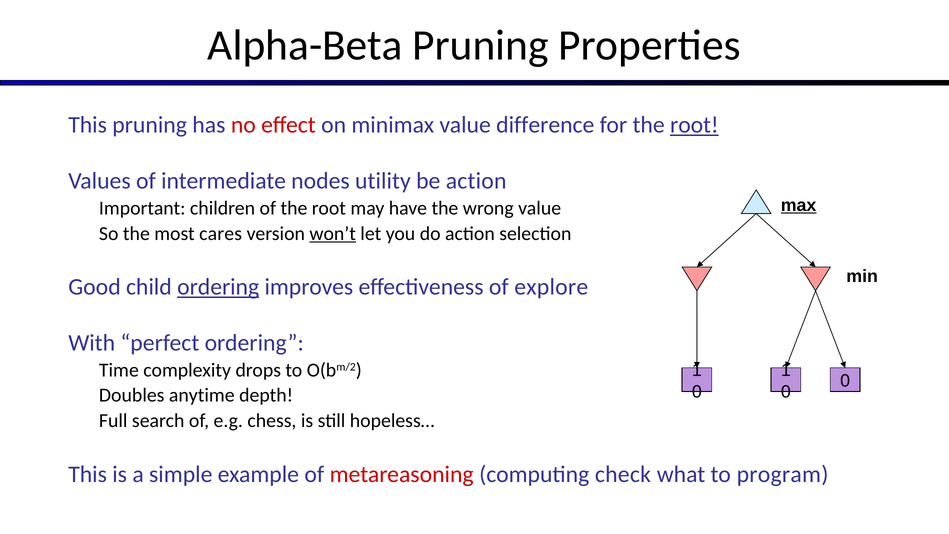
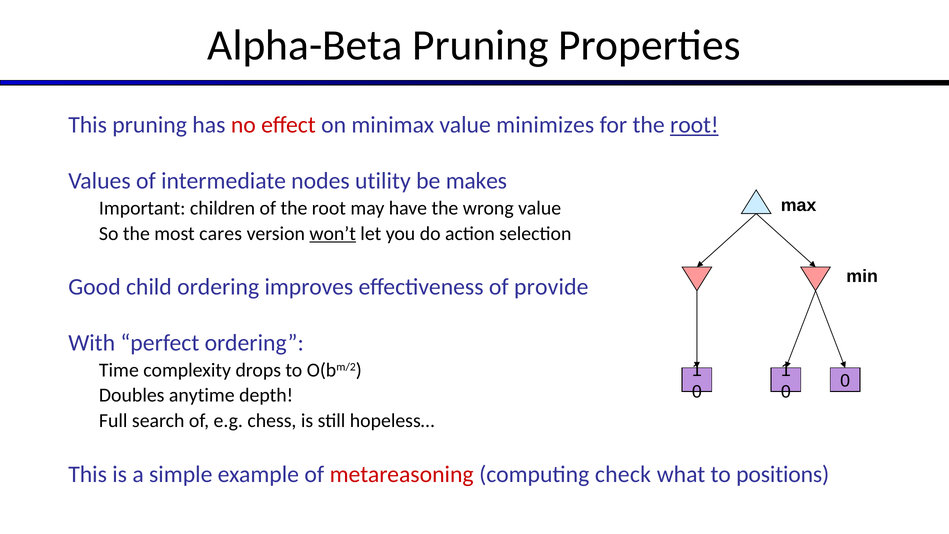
difference: difference -> minimizes
be action: action -> makes
max underline: present -> none
ordering at (218, 287) underline: present -> none
explore: explore -> provide
program: program -> positions
